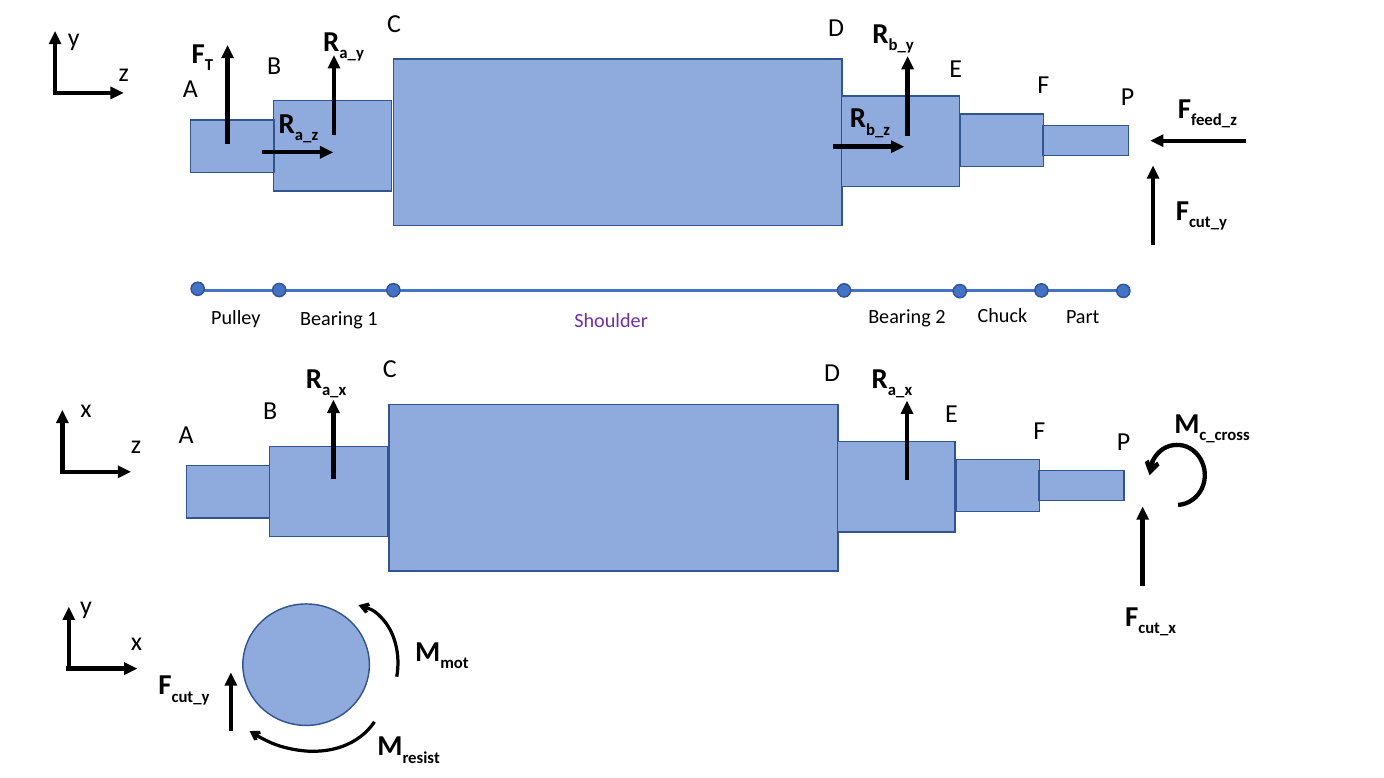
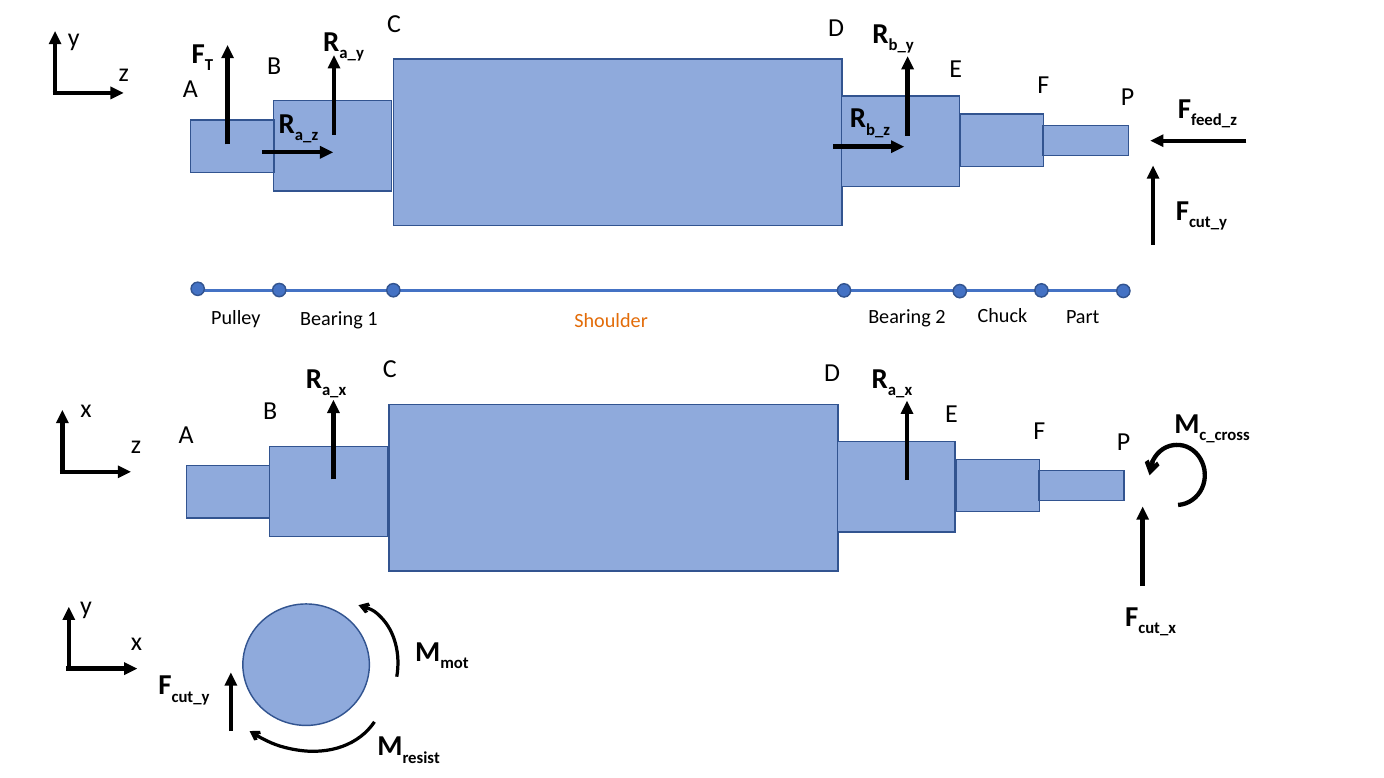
Shoulder colour: purple -> orange
